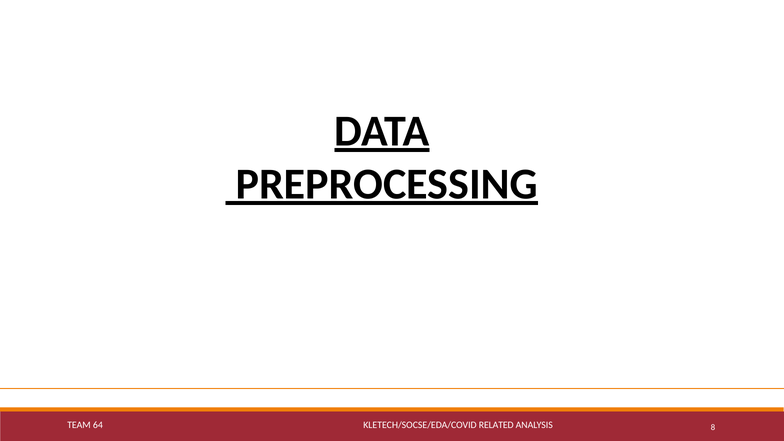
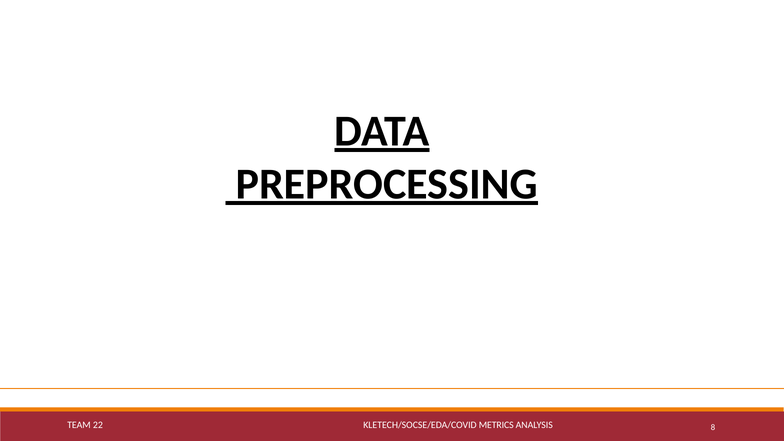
64: 64 -> 22
RELATED: RELATED -> METRICS
